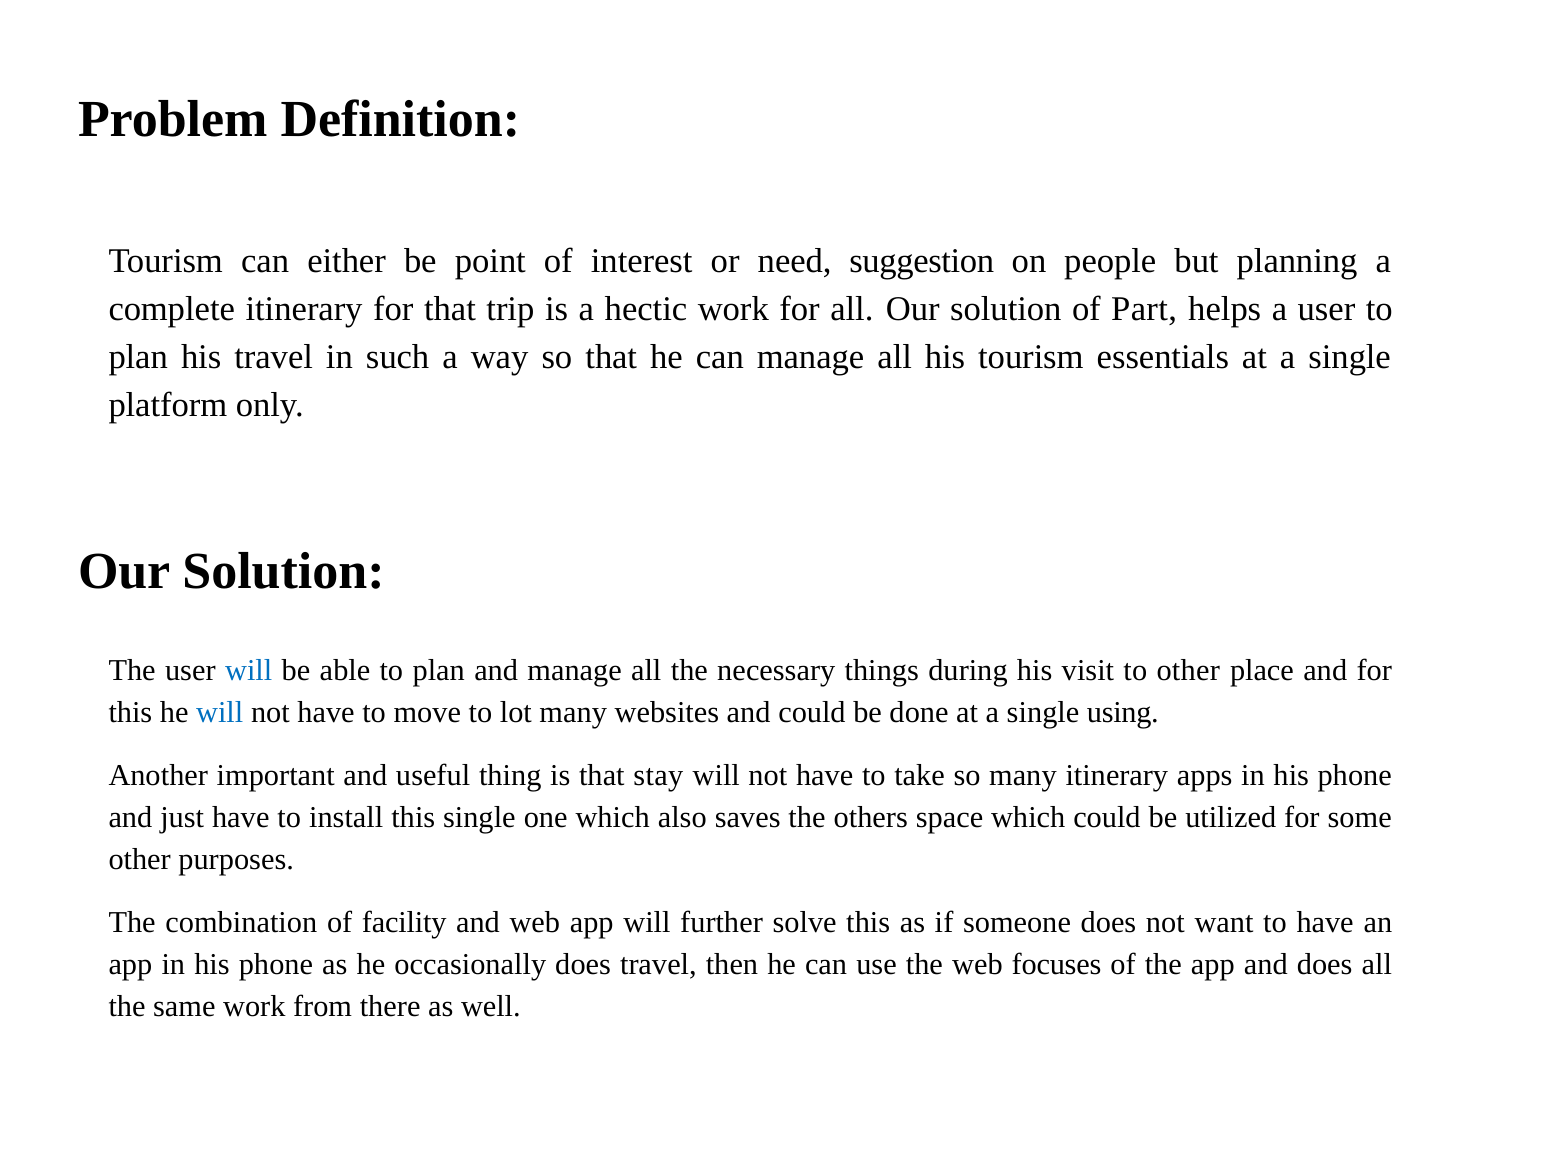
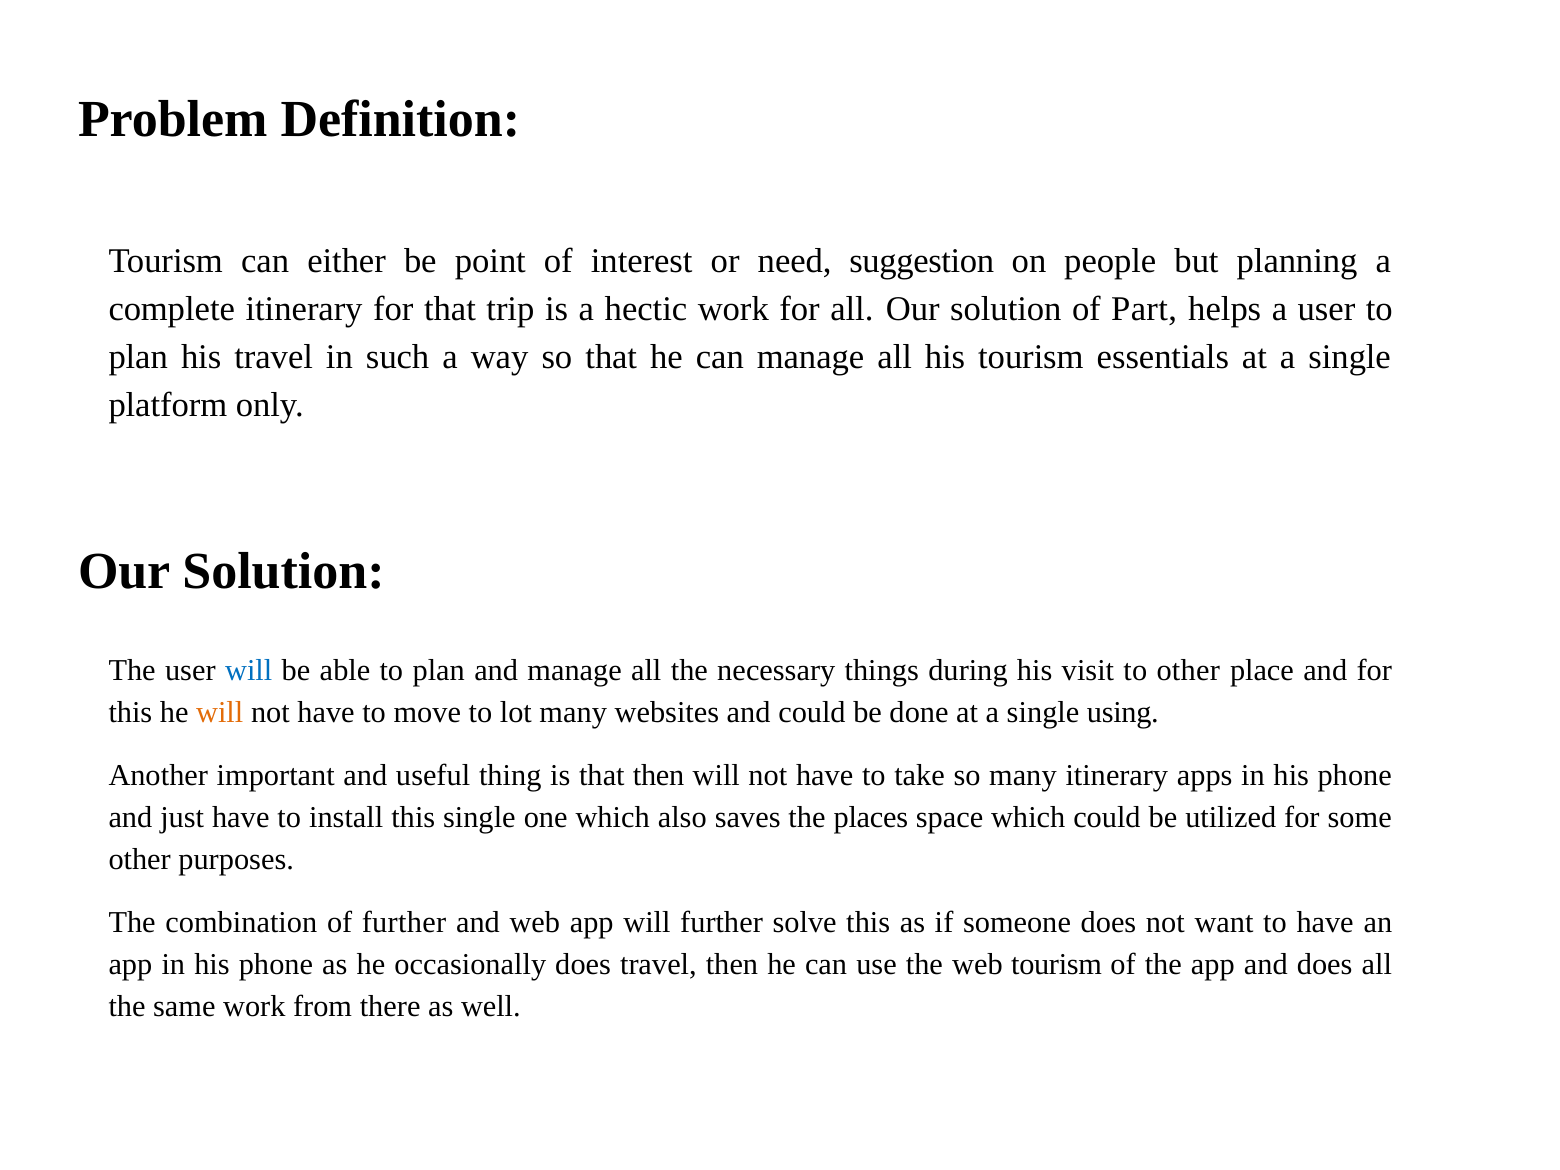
will at (220, 712) colour: blue -> orange
that stay: stay -> then
others: others -> places
of facility: facility -> further
web focuses: focuses -> tourism
